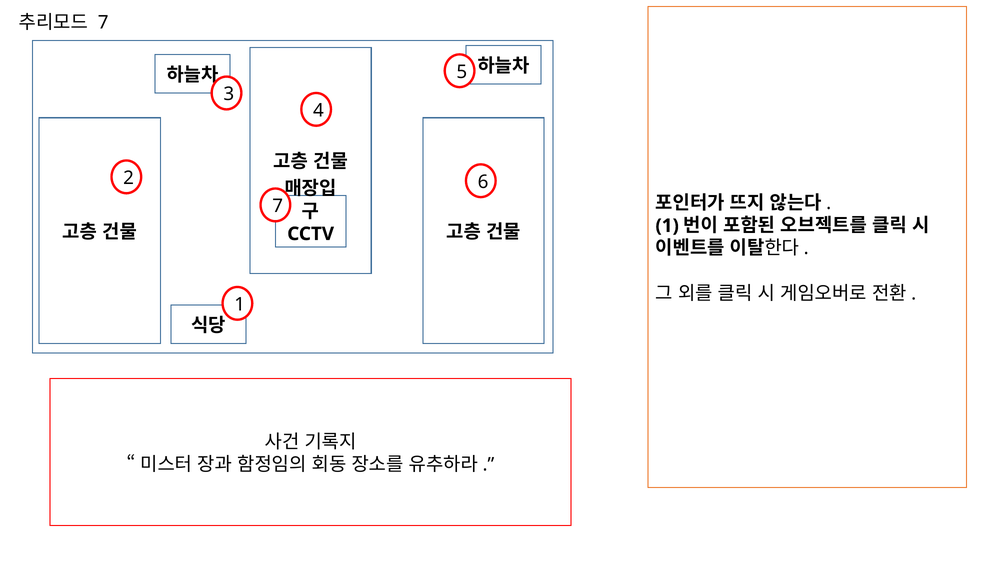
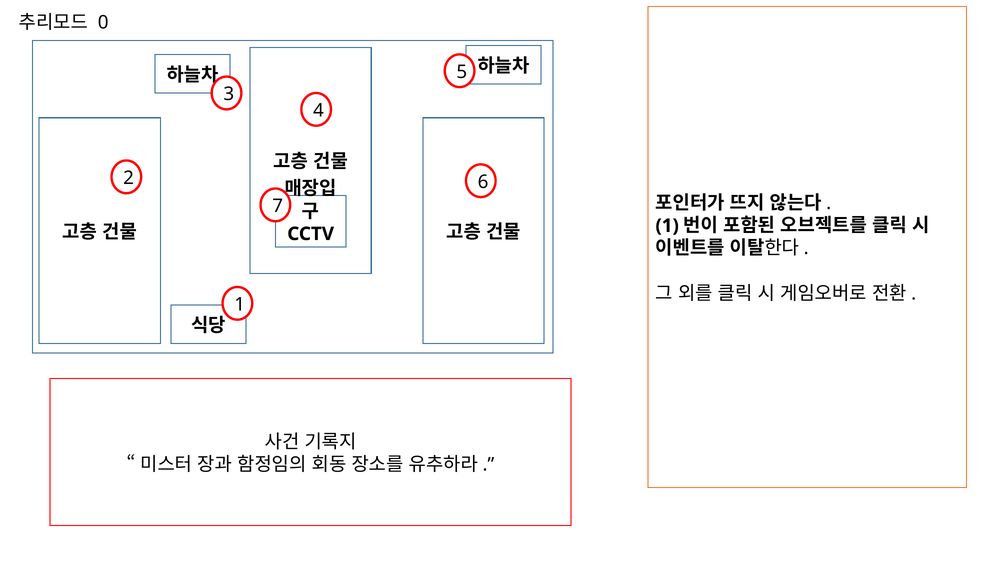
7 at (103, 23): 7 -> 0
